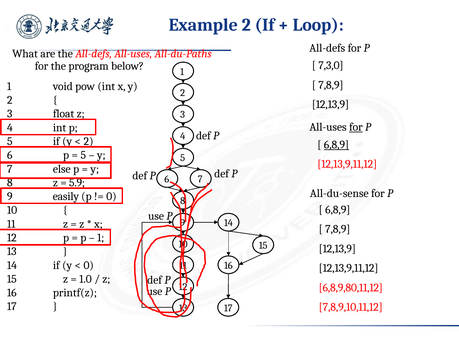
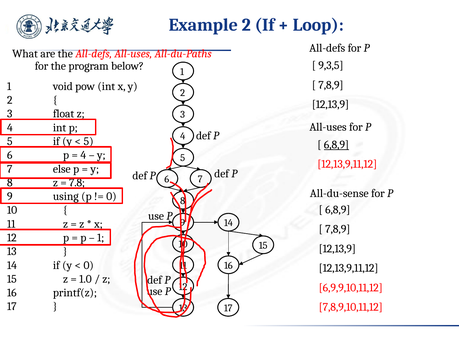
7,3,0: 7,3,0 -> 9,3,5
for at (356, 127) underline: present -> none
2 at (89, 142): 2 -> 5
5 at (83, 155): 5 -> 4
5.9: 5.9 -> 7.8
easily: easily -> using
6,8,9,80,11,12: 6,8,9,80,11,12 -> 6,9,9,10,11,12
